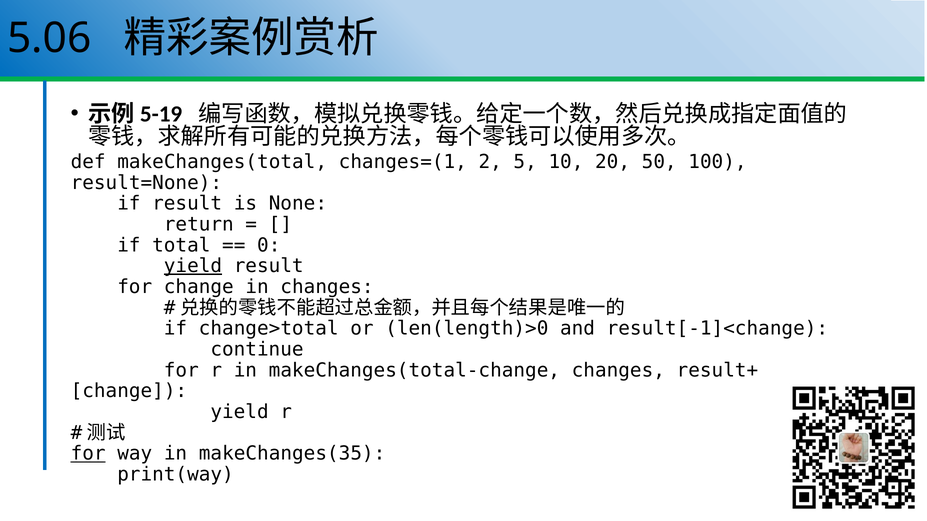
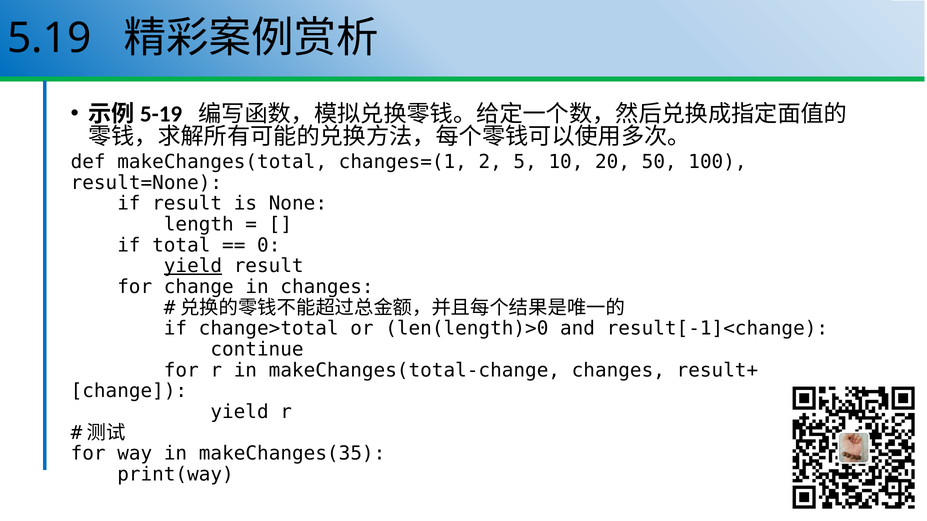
5.06: 5.06 -> 5.19
return: return -> length
for at (88, 454) underline: present -> none
